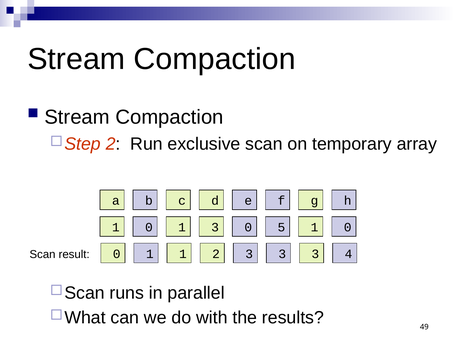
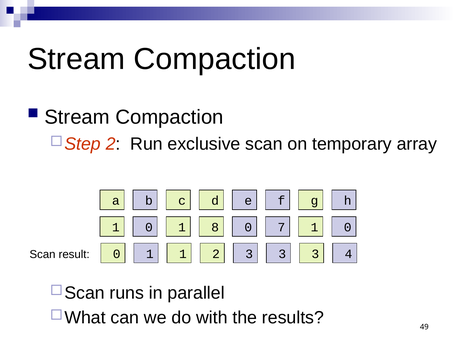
3 at (215, 227): 3 -> 8
5: 5 -> 7
